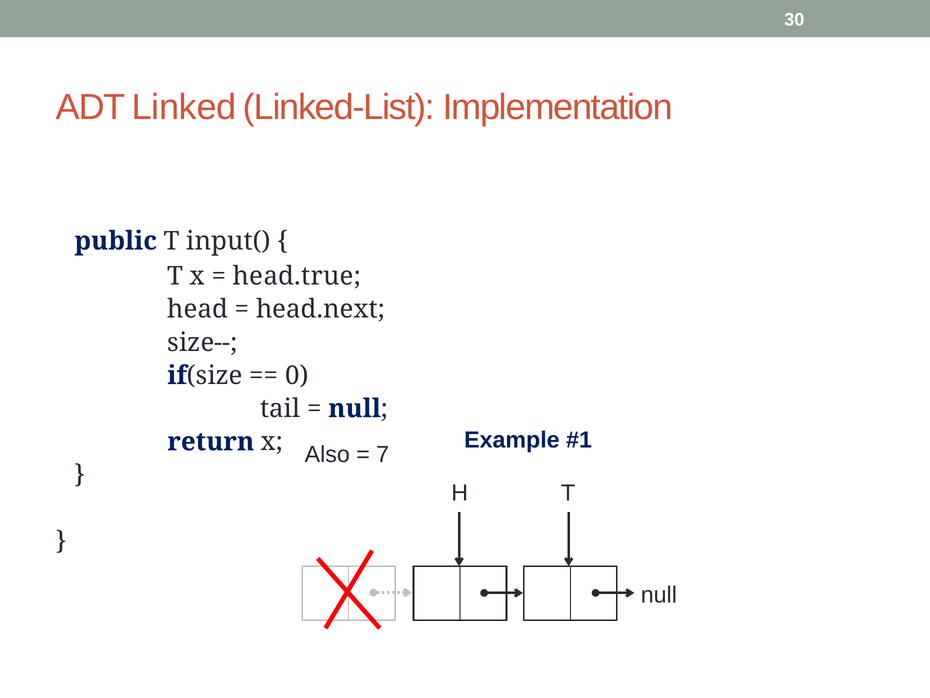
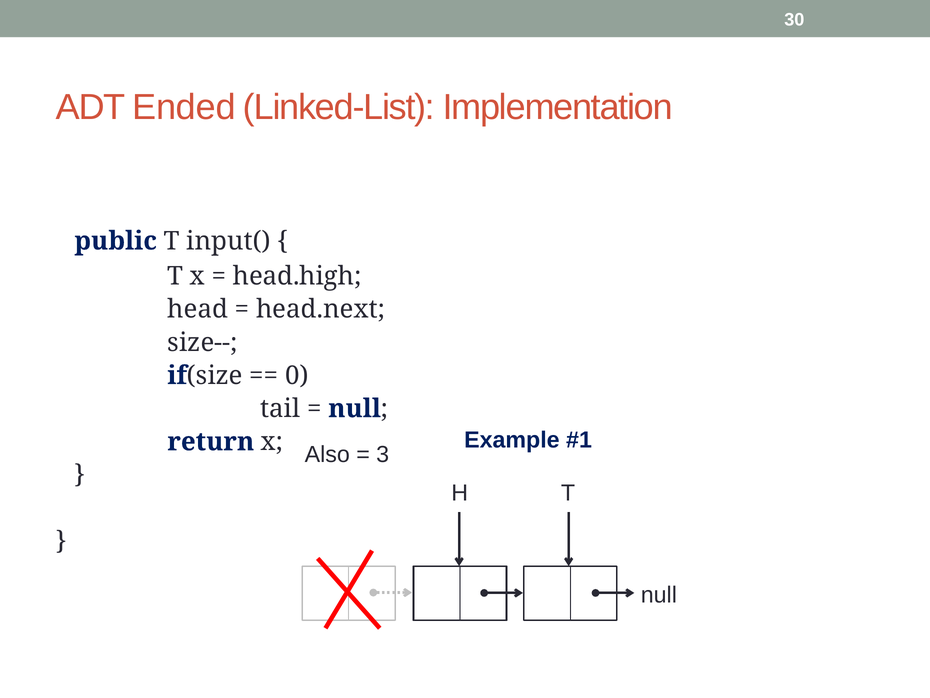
Linked: Linked -> Ended
head.true: head.true -> head.high
7: 7 -> 3
